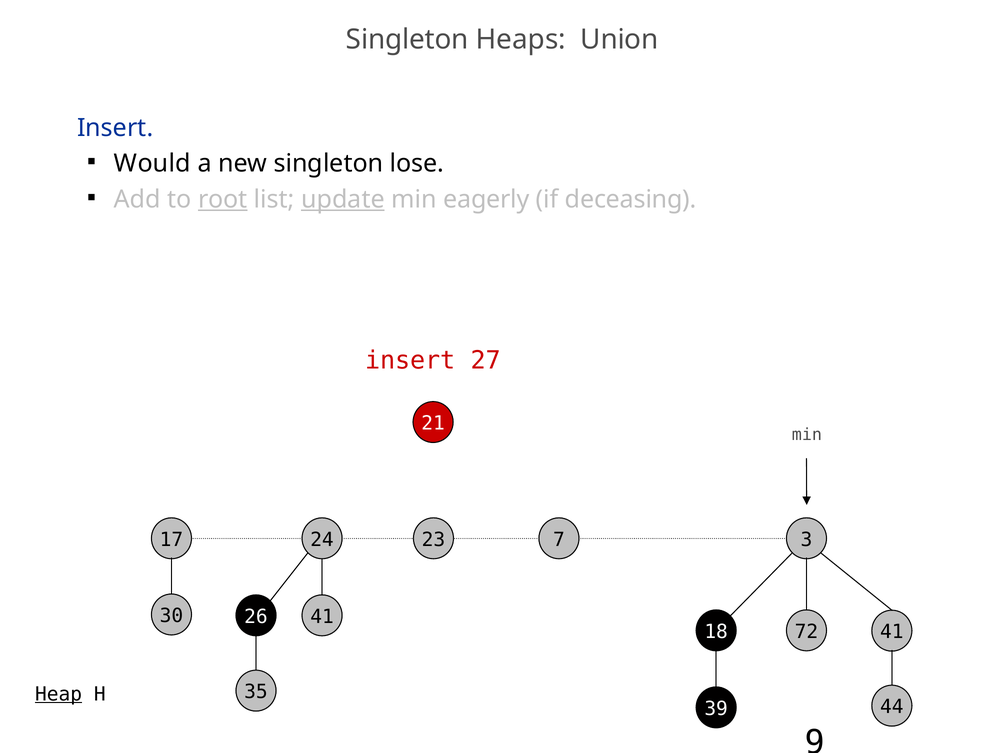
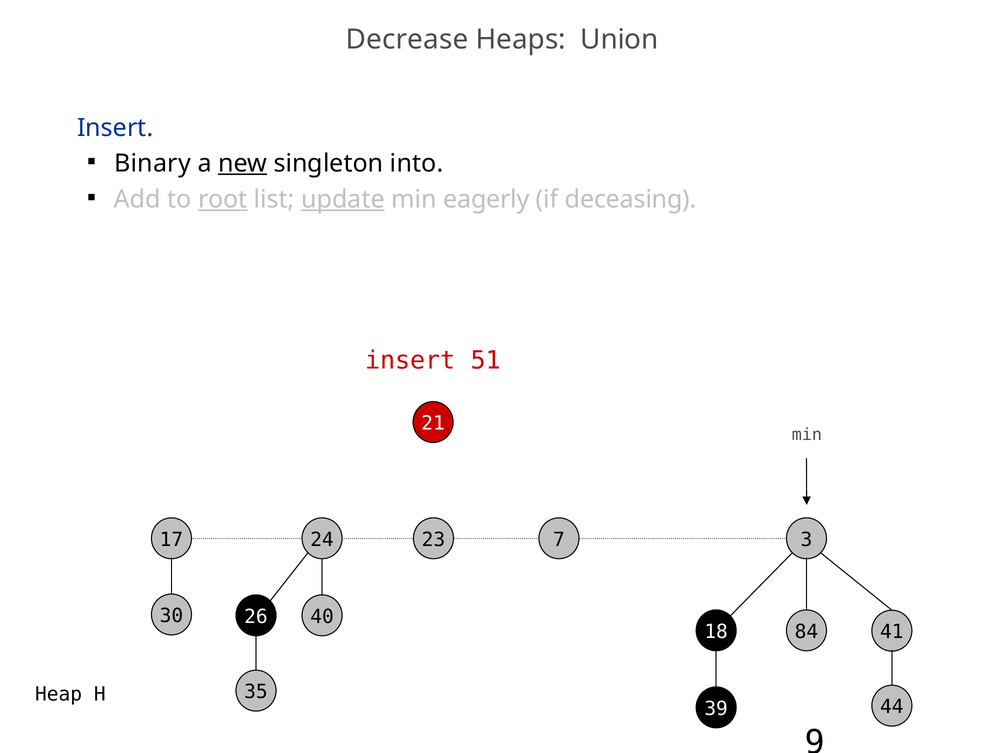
Singleton at (407, 40): Singleton -> Decrease
Would: Would -> Binary
new underline: none -> present
lose: lose -> into
27: 27 -> 51
26 41: 41 -> 40
72: 72 -> 84
Heap underline: present -> none
